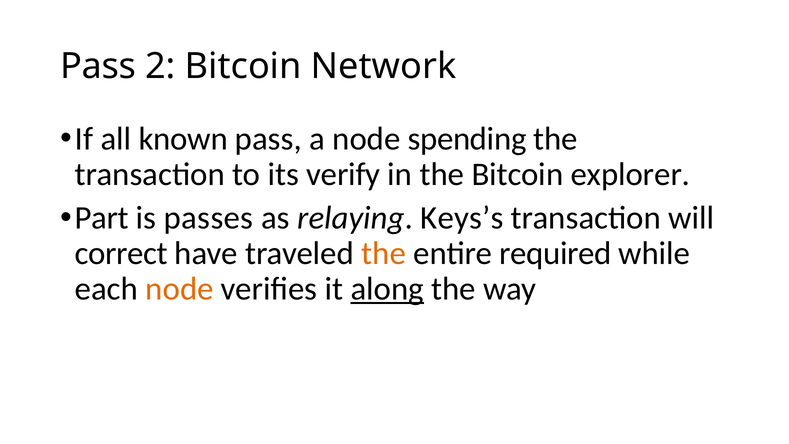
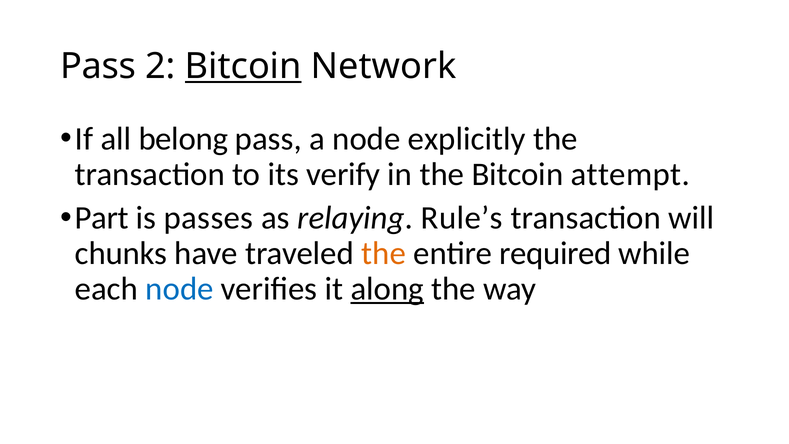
Bitcoin at (243, 66) underline: none -> present
known: known -> belong
spending: spending -> explicitly
explorer: explorer -> attempt
Keys’s: Keys’s -> Rule’s
correct: correct -> chunks
node at (180, 289) colour: orange -> blue
